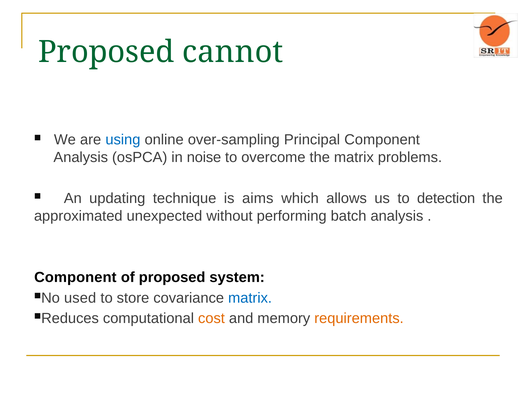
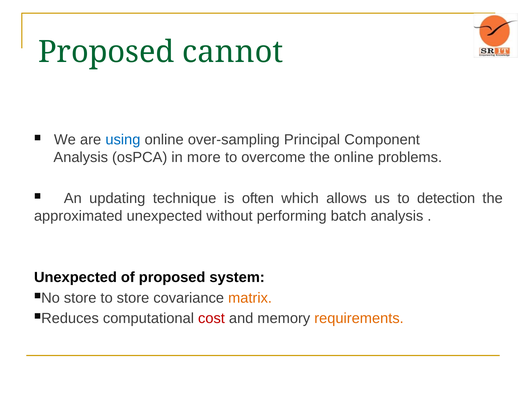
noise: noise -> more
the matrix: matrix -> online
aims: aims -> often
Component at (75, 277): Component -> Unexpected
used at (80, 297): used -> store
matrix at (250, 297) colour: blue -> orange
cost colour: orange -> red
